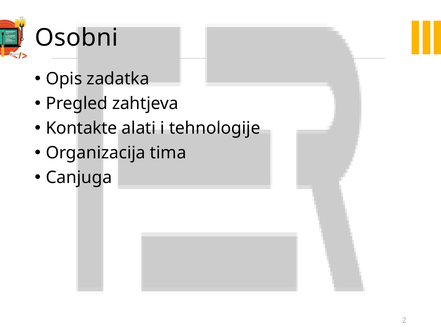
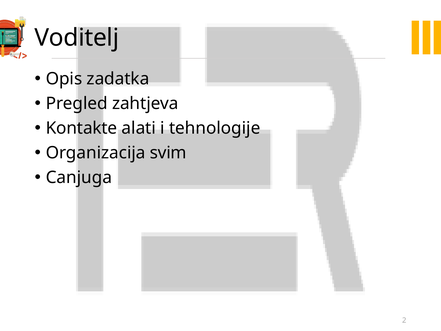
Osobni: Osobni -> Voditelj
tima: tima -> svim
